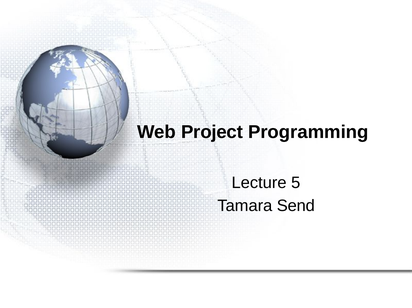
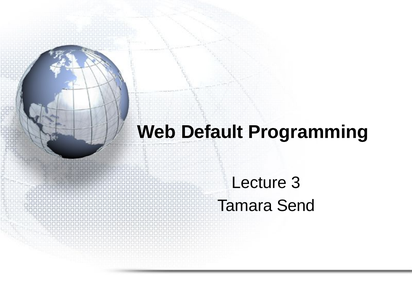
Project: Project -> Default
5: 5 -> 3
